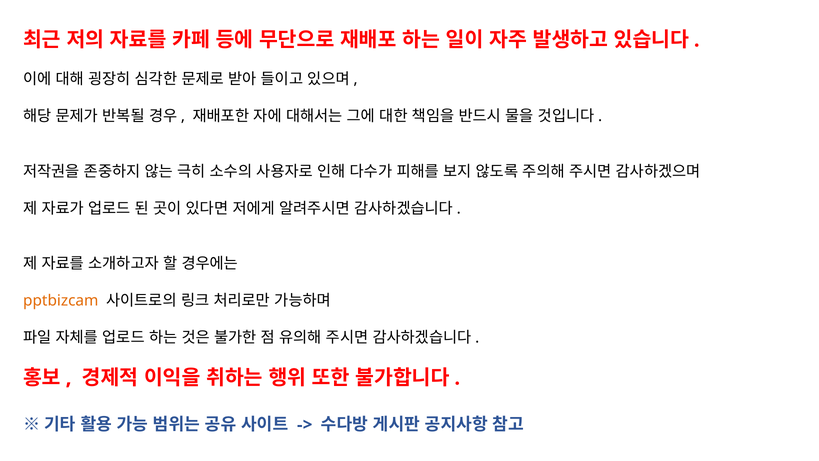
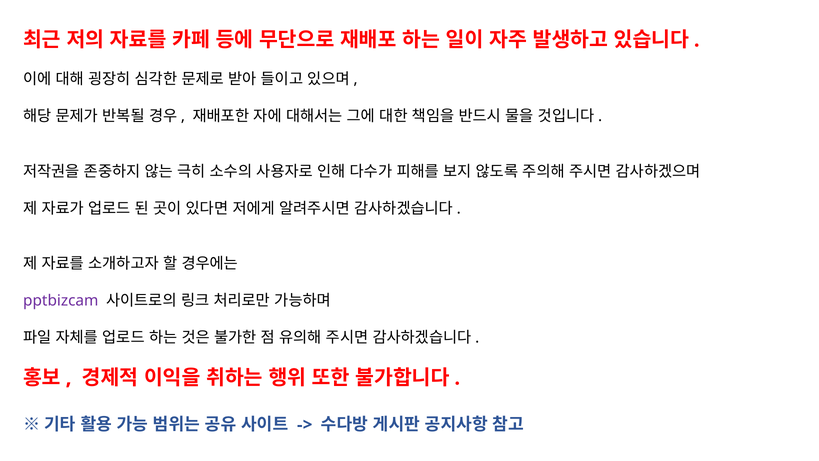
pptbizcam colour: orange -> purple
